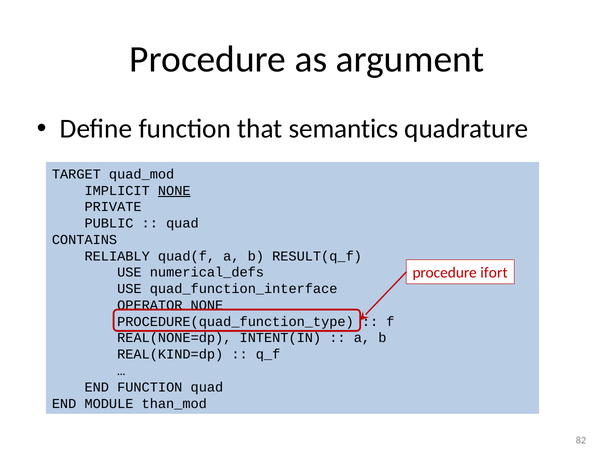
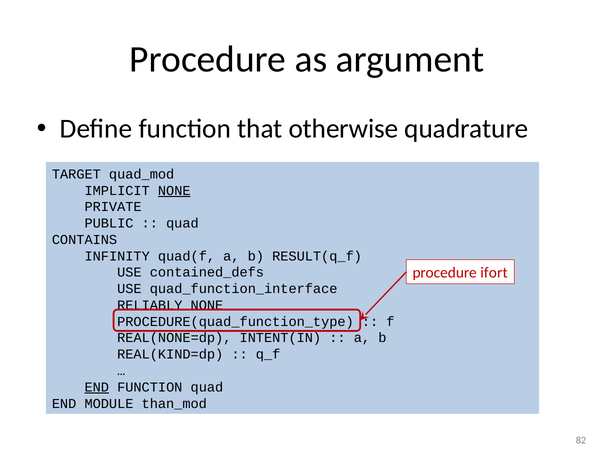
semantics: semantics -> otherwise
RELIABLY: RELIABLY -> INFINITY
numerical_defs: numerical_defs -> contained_defs
OPERATOR: OPERATOR -> RELIABLY
END at (97, 387) underline: none -> present
